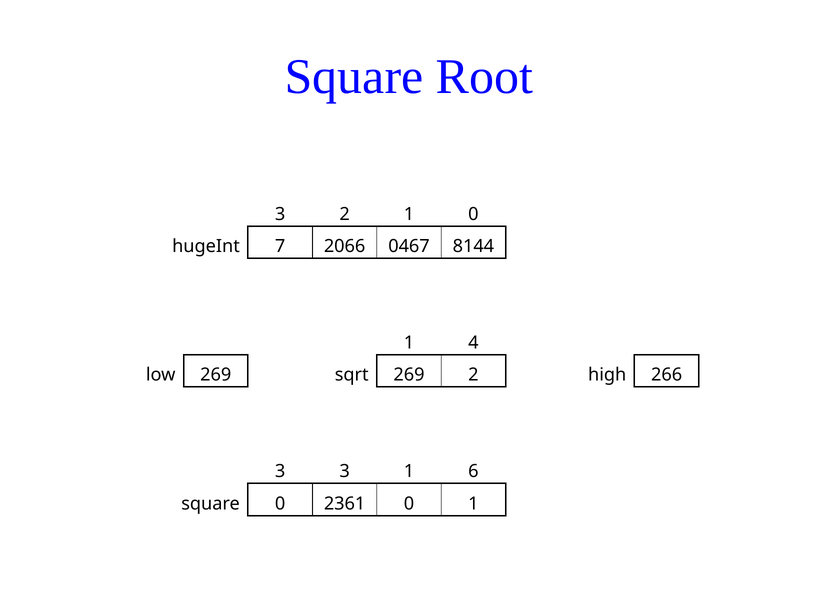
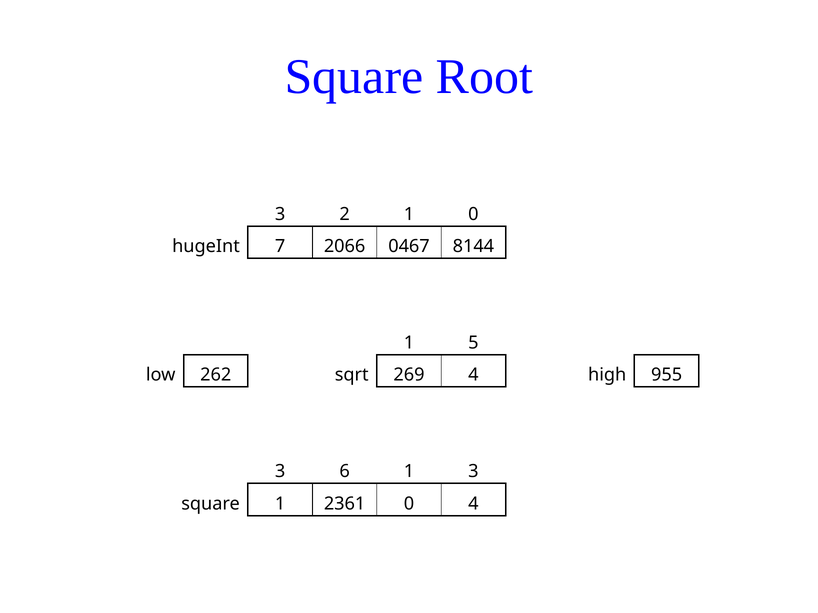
4: 4 -> 5
low 269: 269 -> 262
269 2: 2 -> 4
266: 266 -> 955
3 3: 3 -> 6
1 6: 6 -> 3
square 0: 0 -> 1
0 1: 1 -> 4
